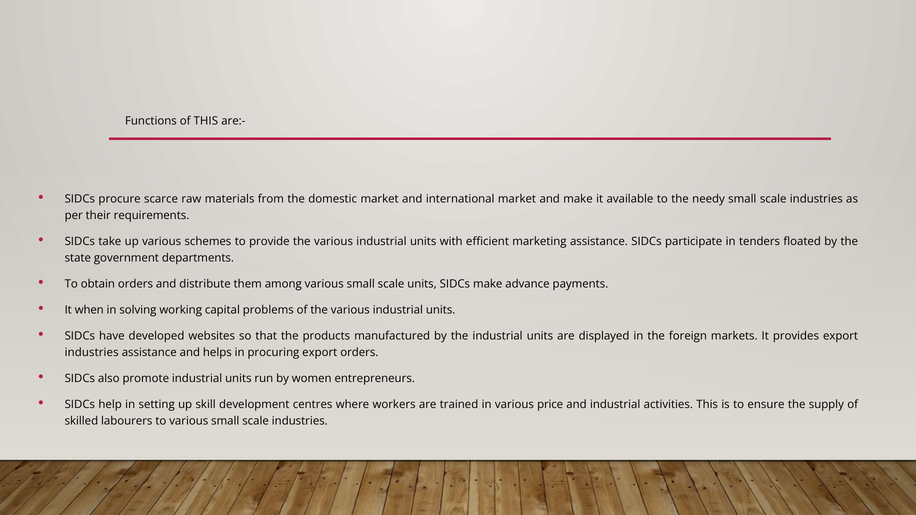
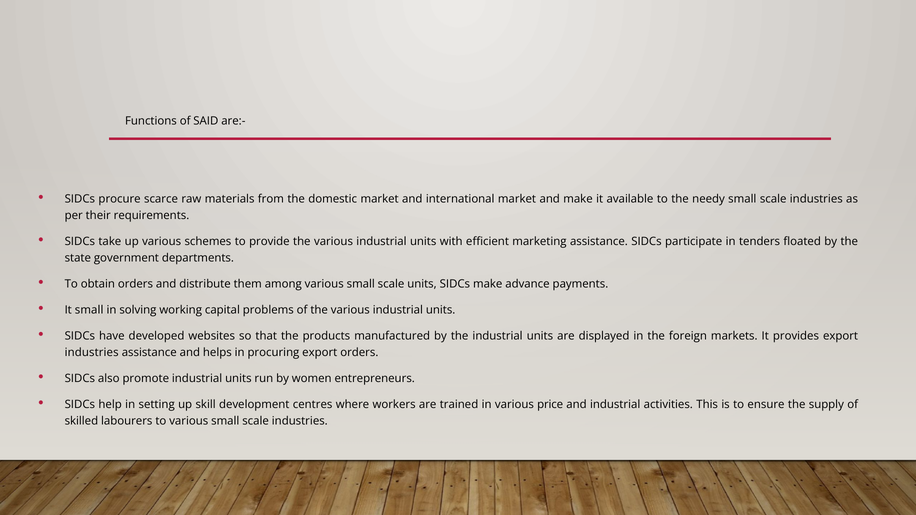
of THIS: THIS -> SAID
It when: when -> small
